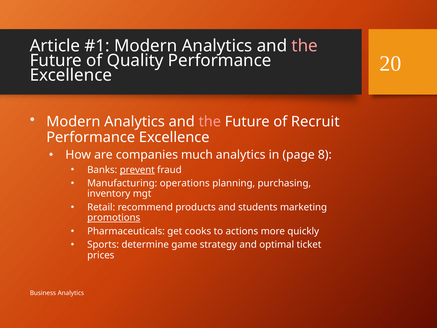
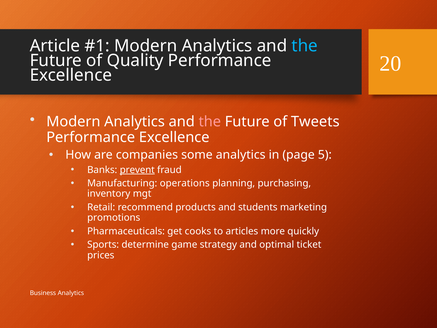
the at (305, 46) colour: pink -> light blue
Recruit: Recruit -> Tweets
much: much -> some
8: 8 -> 5
promotions underline: present -> none
actions: actions -> articles
